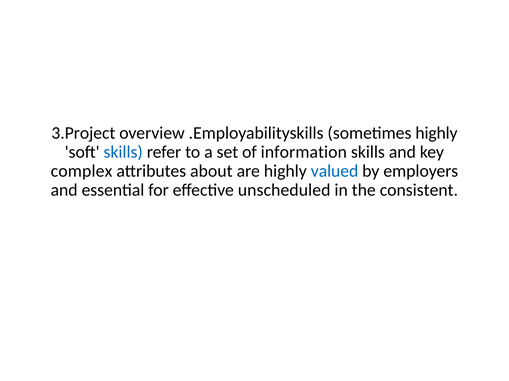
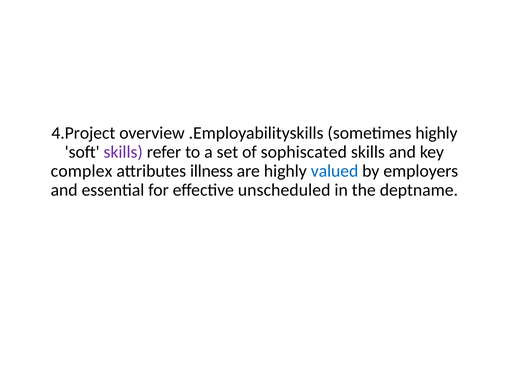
3.Project: 3.Project -> 4.Project
skills at (123, 152) colour: blue -> purple
information: information -> sophiscated
about: about -> illness
consistent: consistent -> deptname
